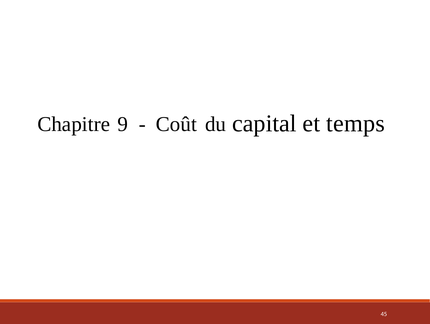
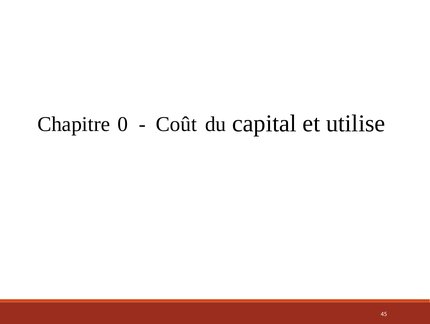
9: 9 -> 0
temps: temps -> utilise
